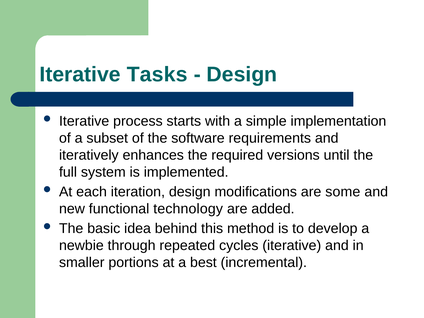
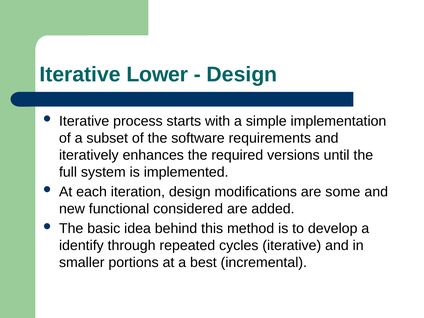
Tasks: Tasks -> Lower
technology: technology -> considered
newbie: newbie -> identify
